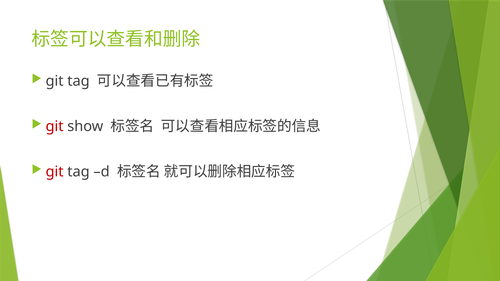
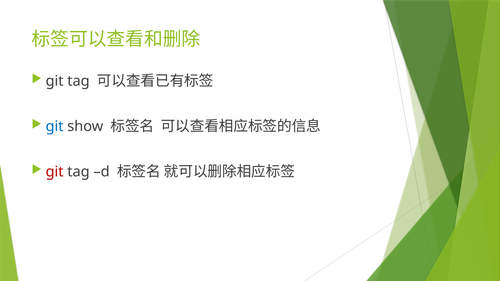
git at (55, 127) colour: red -> blue
